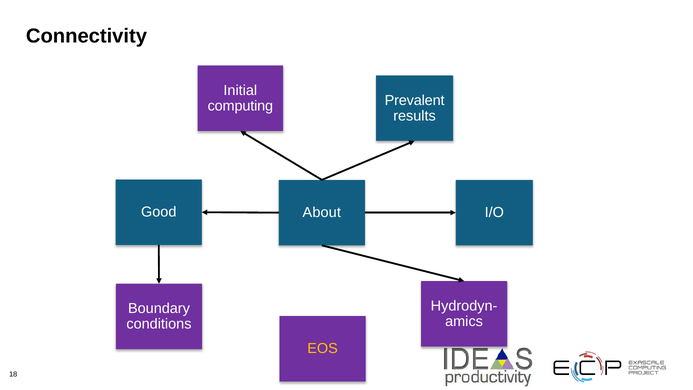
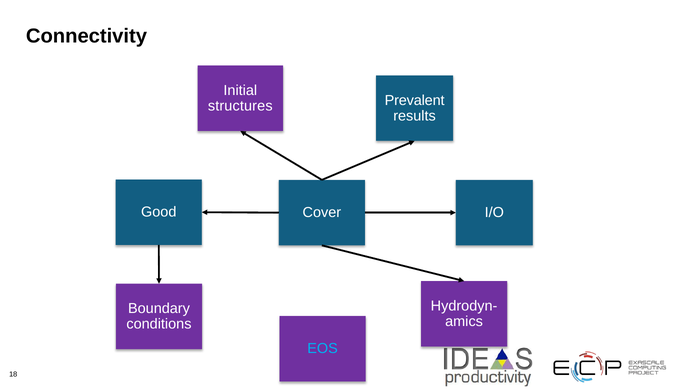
computing: computing -> structures
About: About -> Cover
EOS colour: yellow -> light blue
